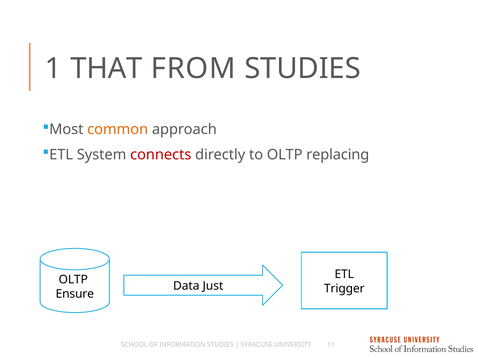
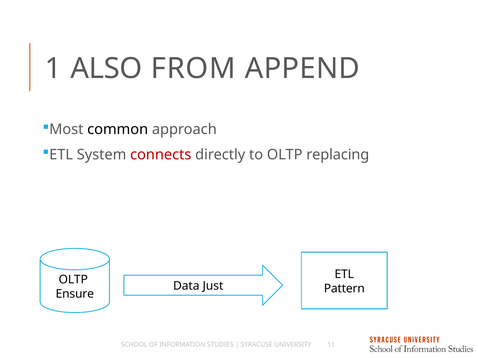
THAT: THAT -> ALSO
FROM STUDIES: STUDIES -> APPEND
common colour: orange -> black
Trigger: Trigger -> Pattern
